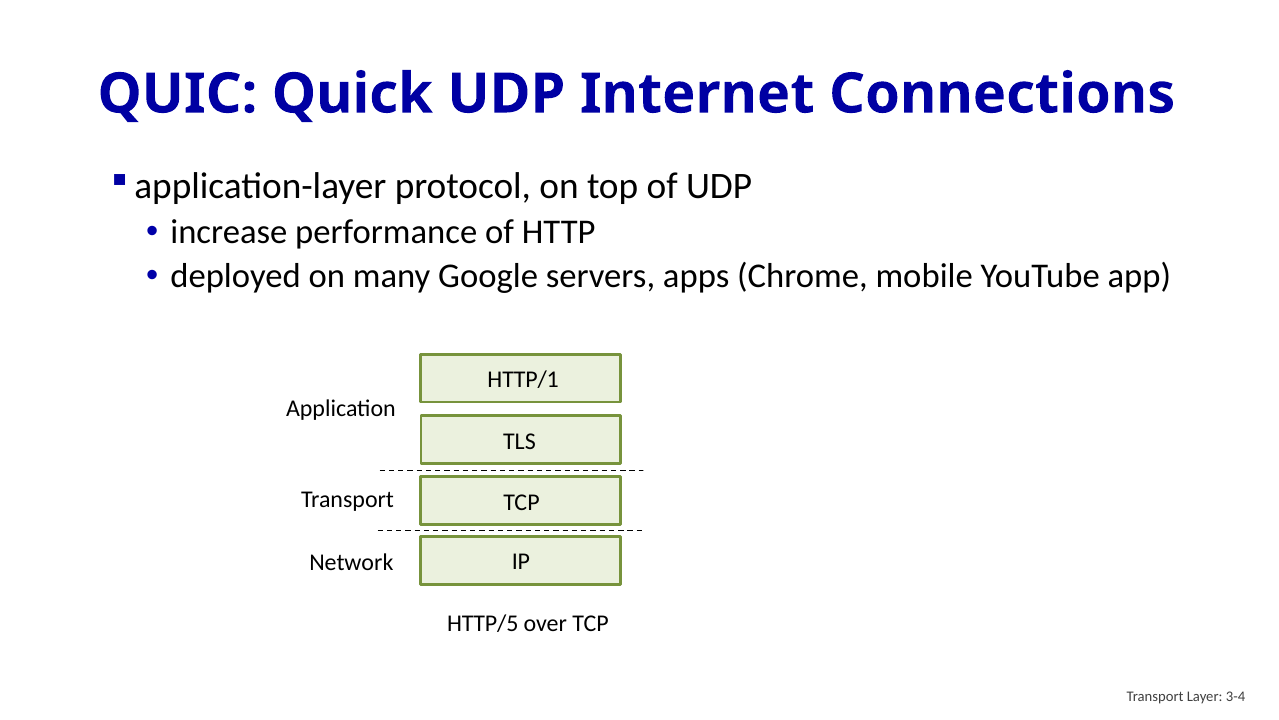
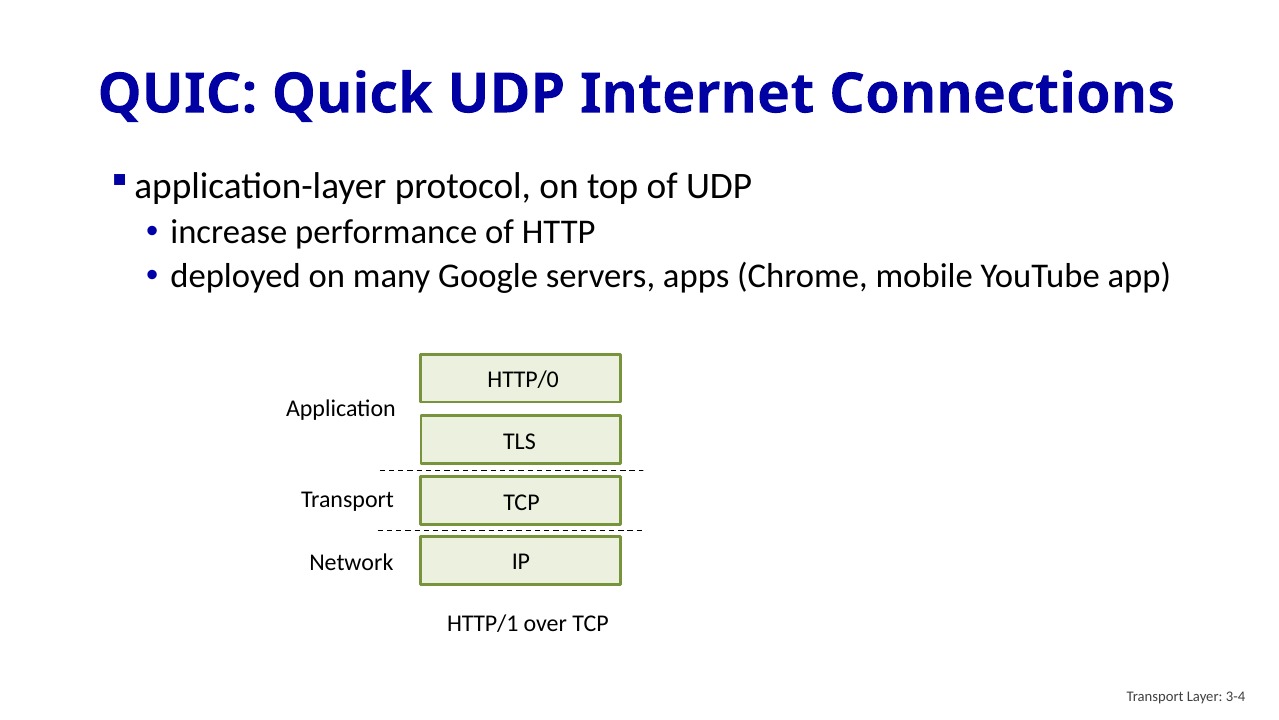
HTTP/1: HTTP/1 -> HTTP/0
HTTP/5: HTTP/5 -> HTTP/1
